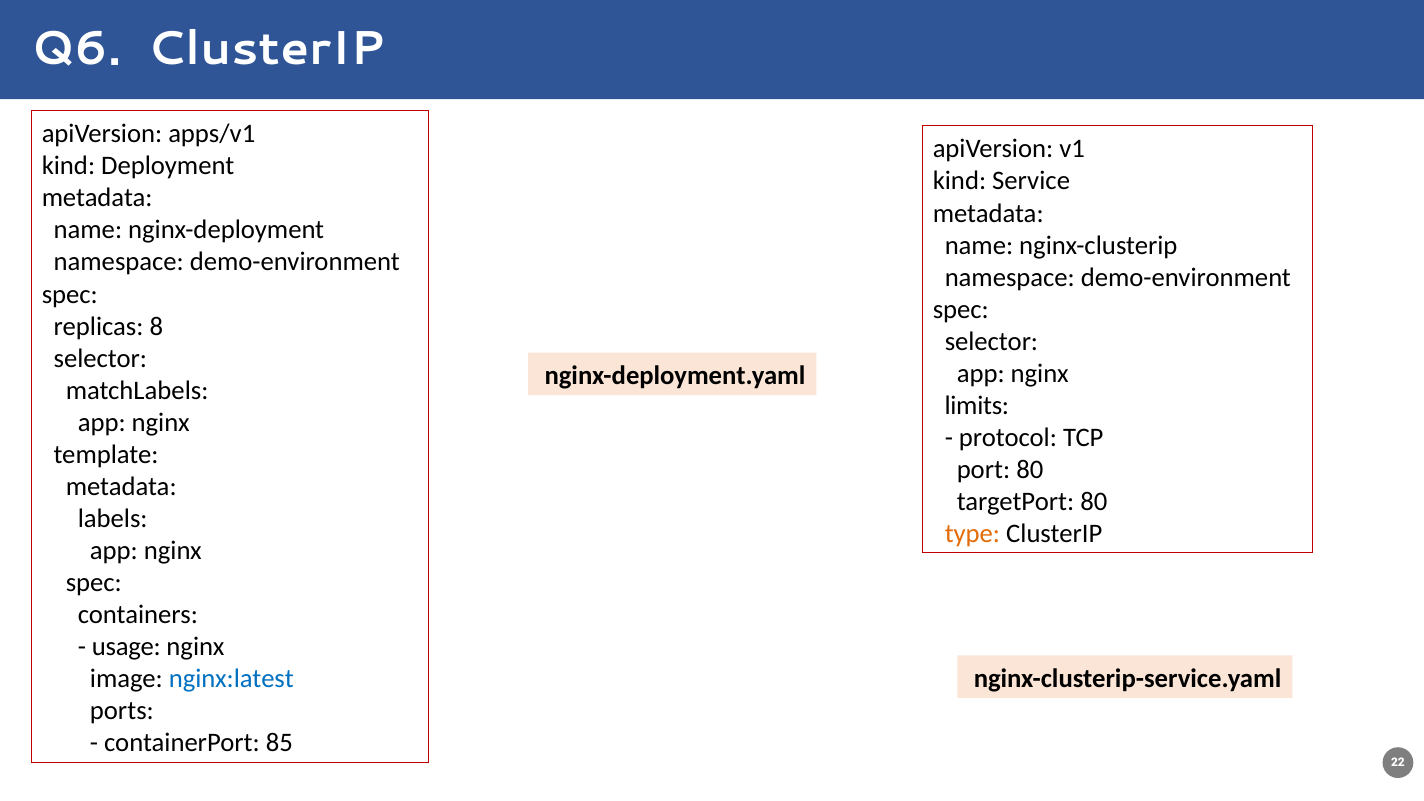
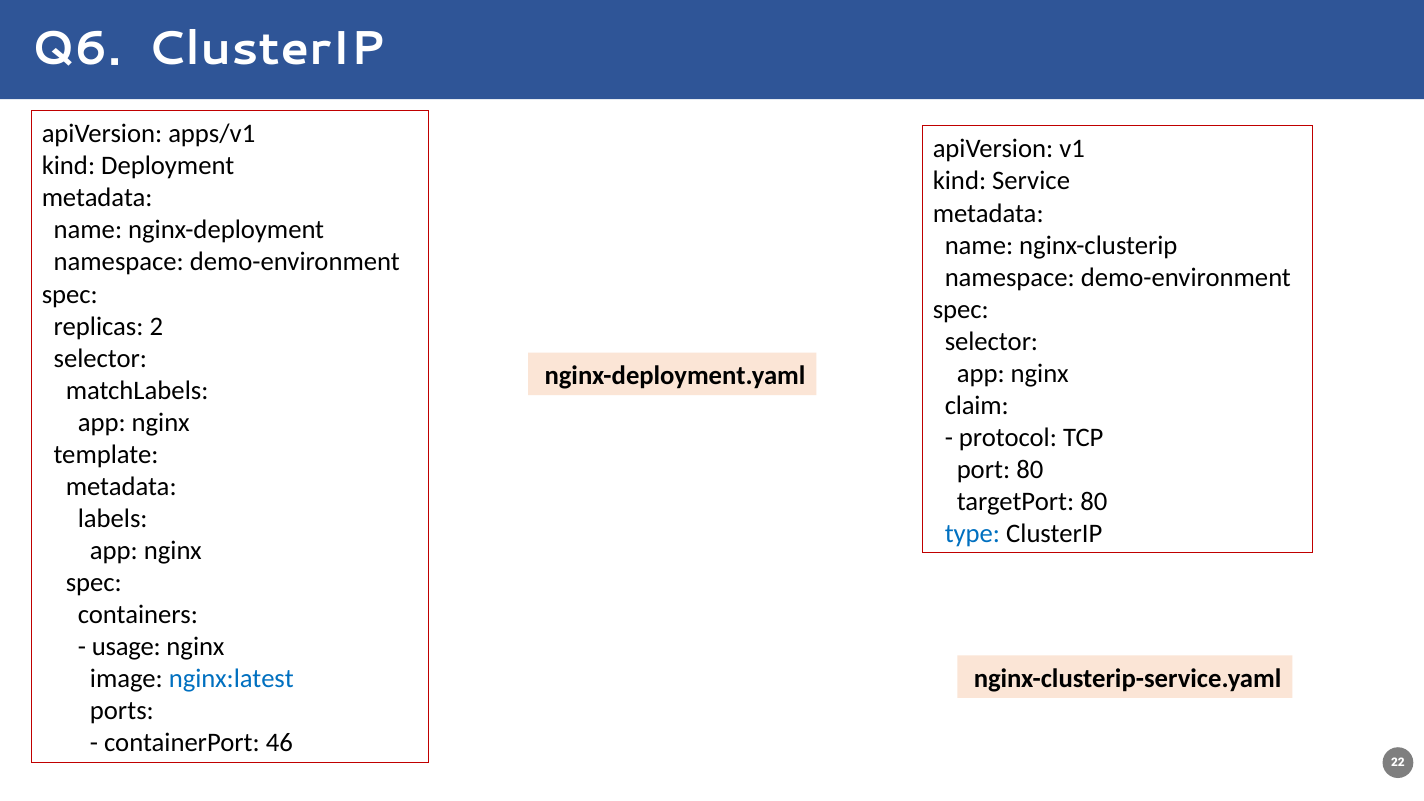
8: 8 -> 2
limits: limits -> claim
type colour: orange -> blue
85: 85 -> 46
